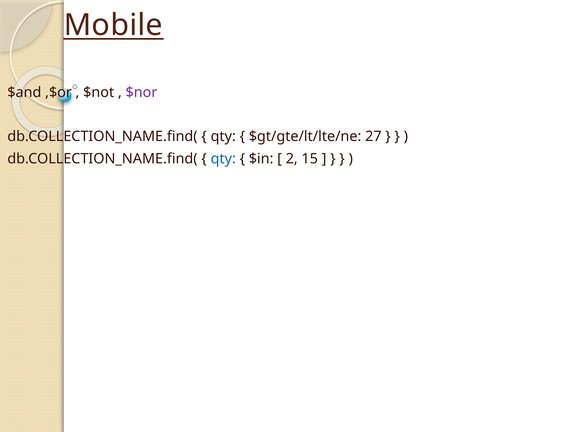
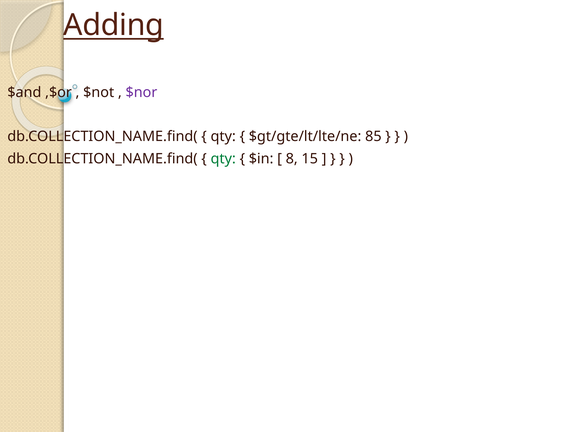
Mobile: Mobile -> Adding
27: 27 -> 85
qty at (223, 159) colour: blue -> green
2: 2 -> 8
